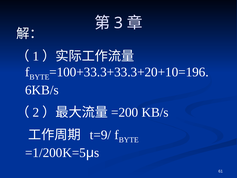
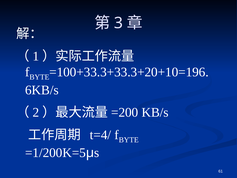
t=9/: t=9/ -> t=4/
